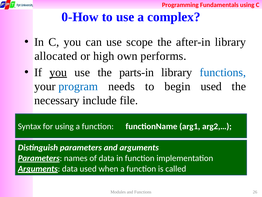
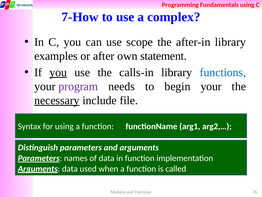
0-How: 0-How -> 7-How
allocated: allocated -> examples
high: high -> after
performs: performs -> statement
parts-in: parts-in -> calls-in
program colour: blue -> purple
begin used: used -> your
necessary underline: none -> present
